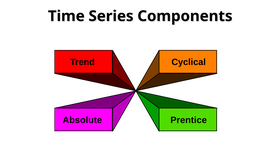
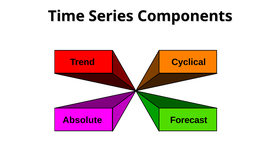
Prentice: Prentice -> Forecast
